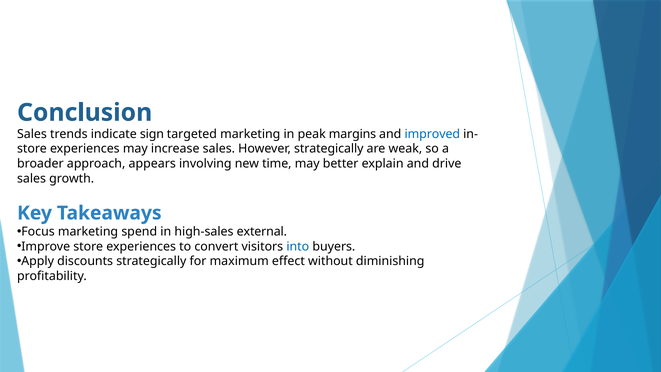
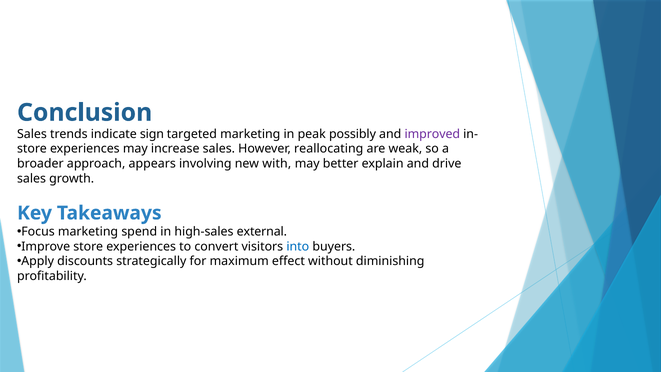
margins: margins -> possibly
improved colour: blue -> purple
However strategically: strategically -> reallocating
time: time -> with
